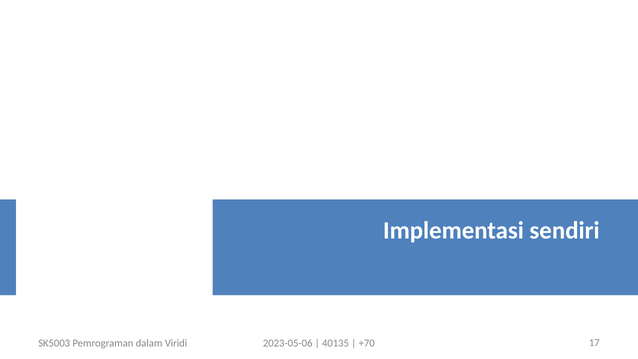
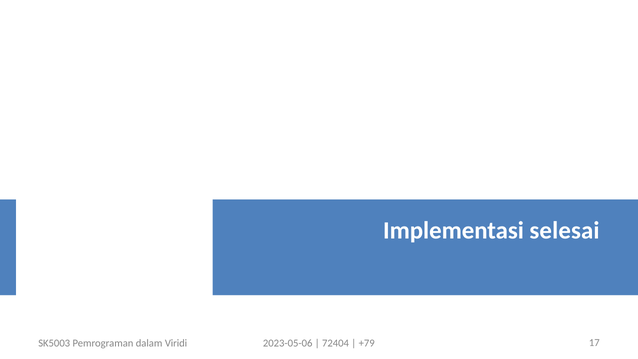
sendiri: sendiri -> selesai
40135: 40135 -> 72404
+70: +70 -> +79
